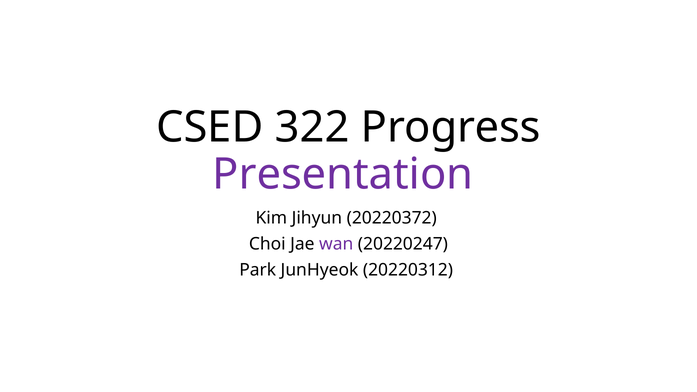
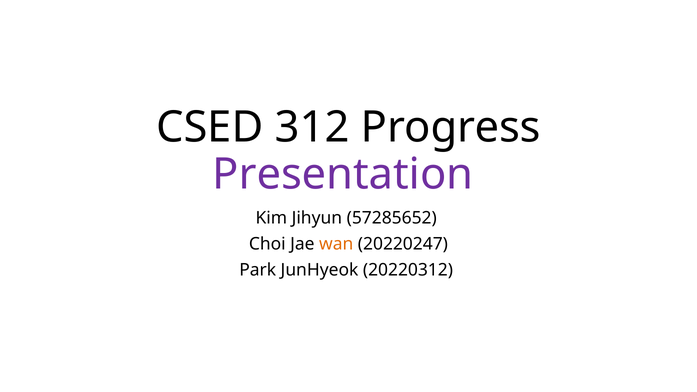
322: 322 -> 312
20220372: 20220372 -> 57285652
wan colour: purple -> orange
